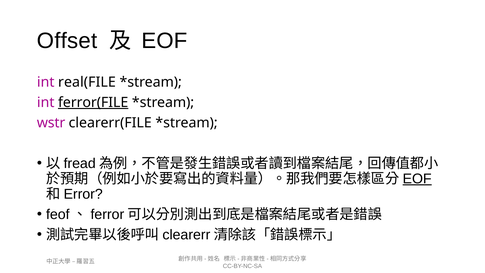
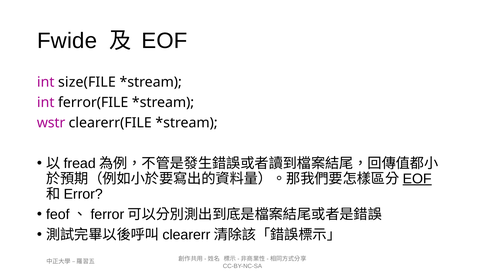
Offset: Offset -> Fwide
real(FILE: real(FILE -> size(FILE
ferror(FILE underline: present -> none
